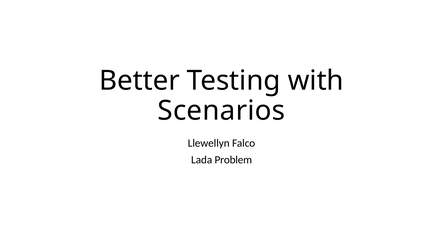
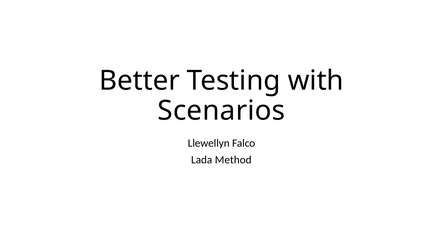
Problem: Problem -> Method
